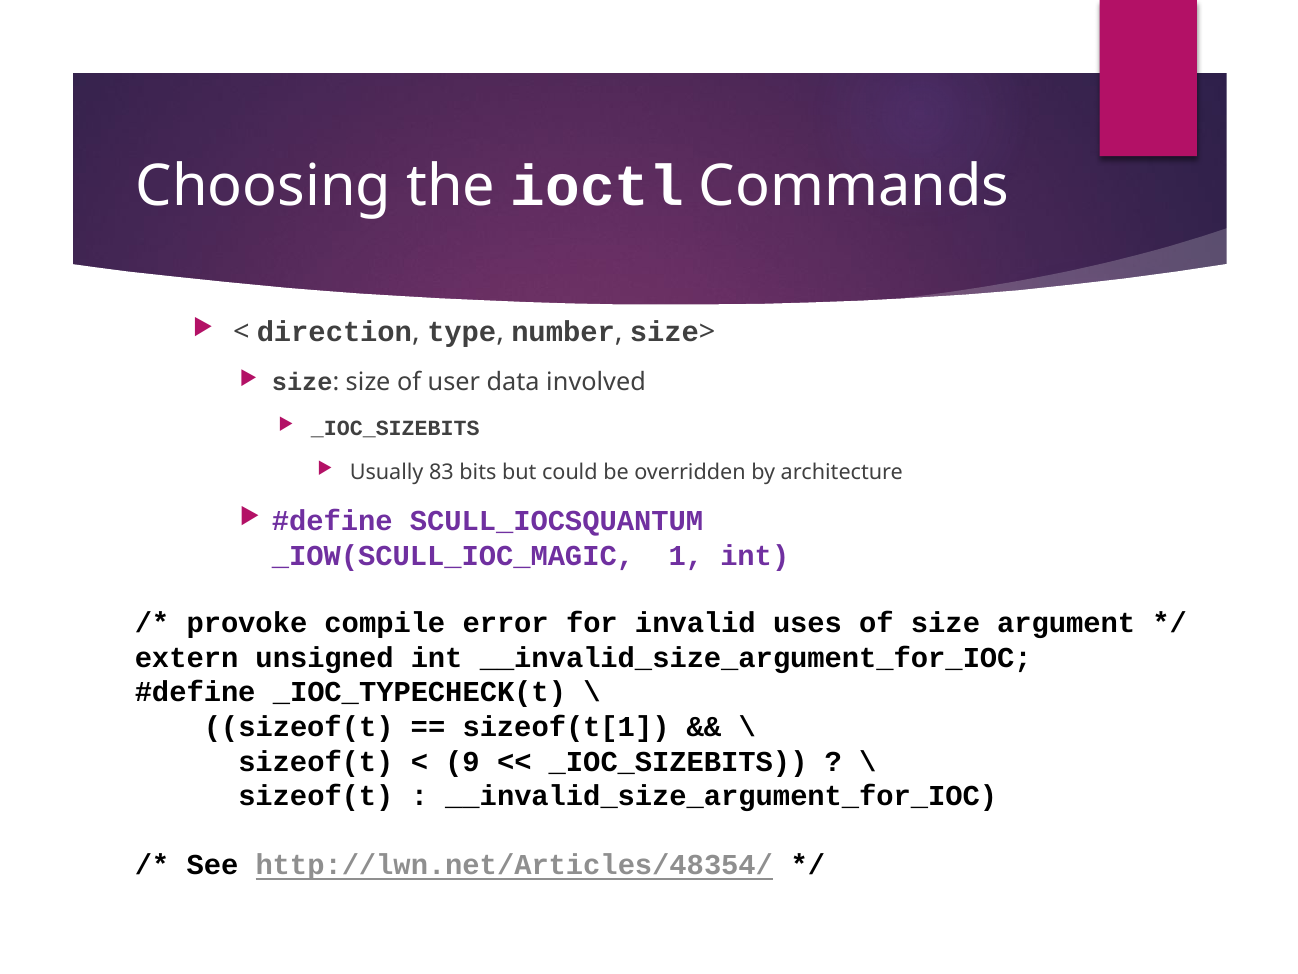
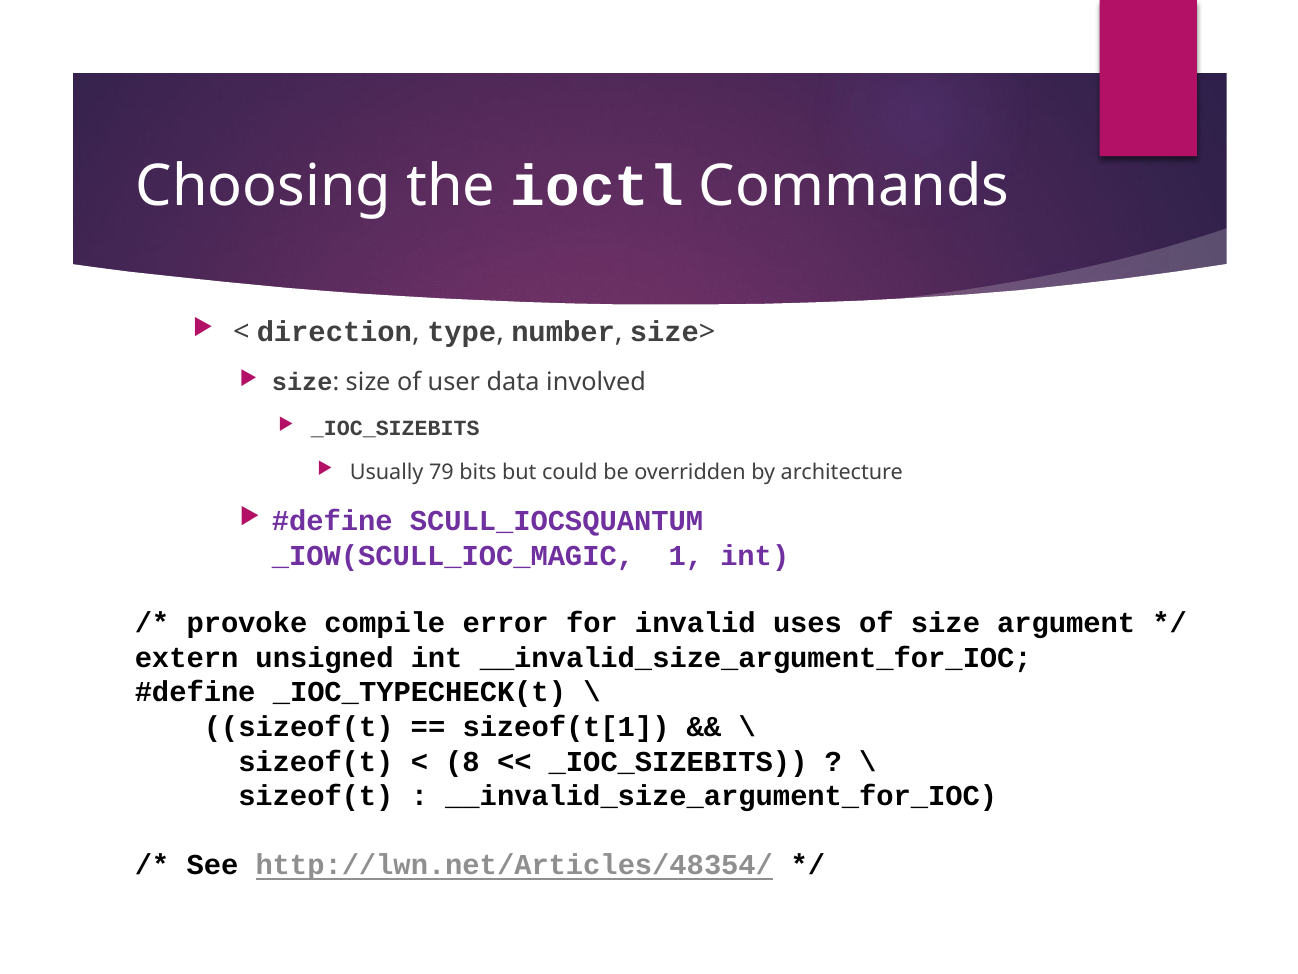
83: 83 -> 79
9: 9 -> 8
